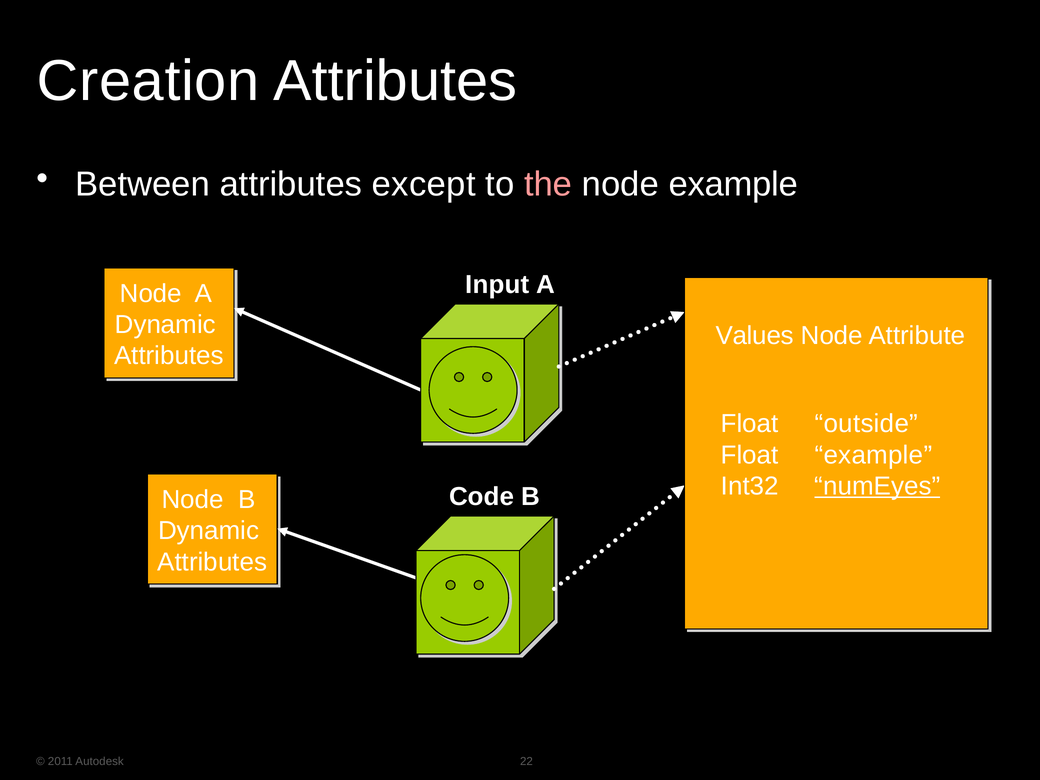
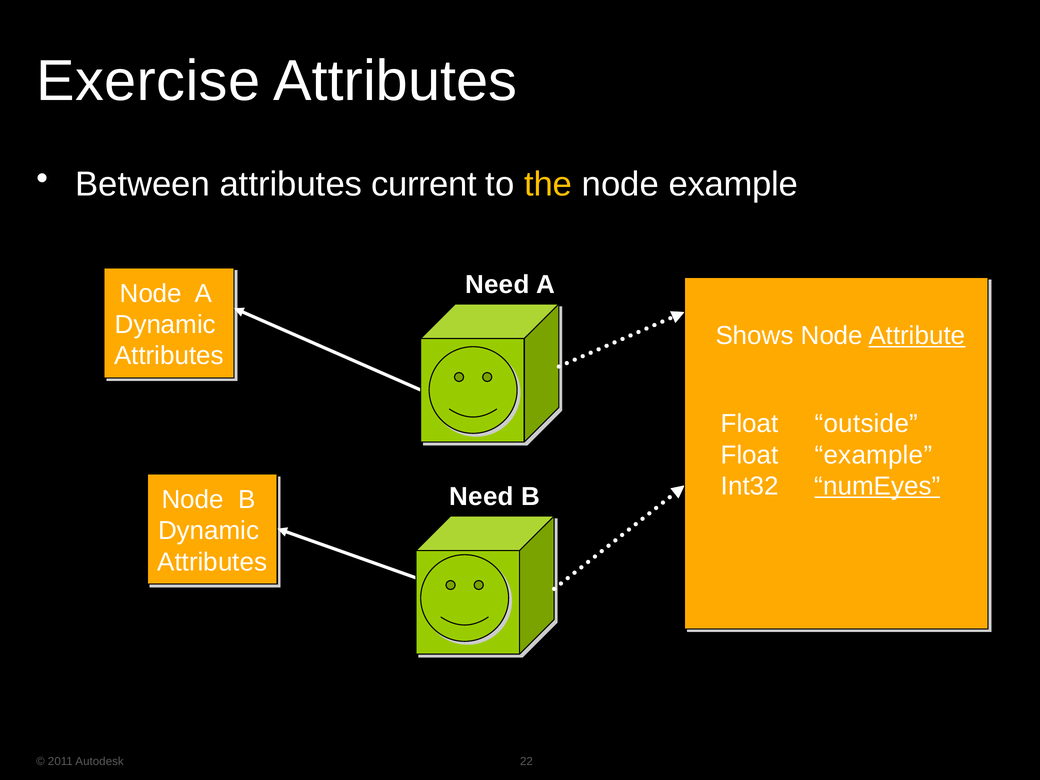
Creation: Creation -> Exercise
except: except -> current
the colour: pink -> yellow
Input at (497, 284): Input -> Need
Values: Values -> Shows
Attribute underline: none -> present
Code at (482, 497): Code -> Need
